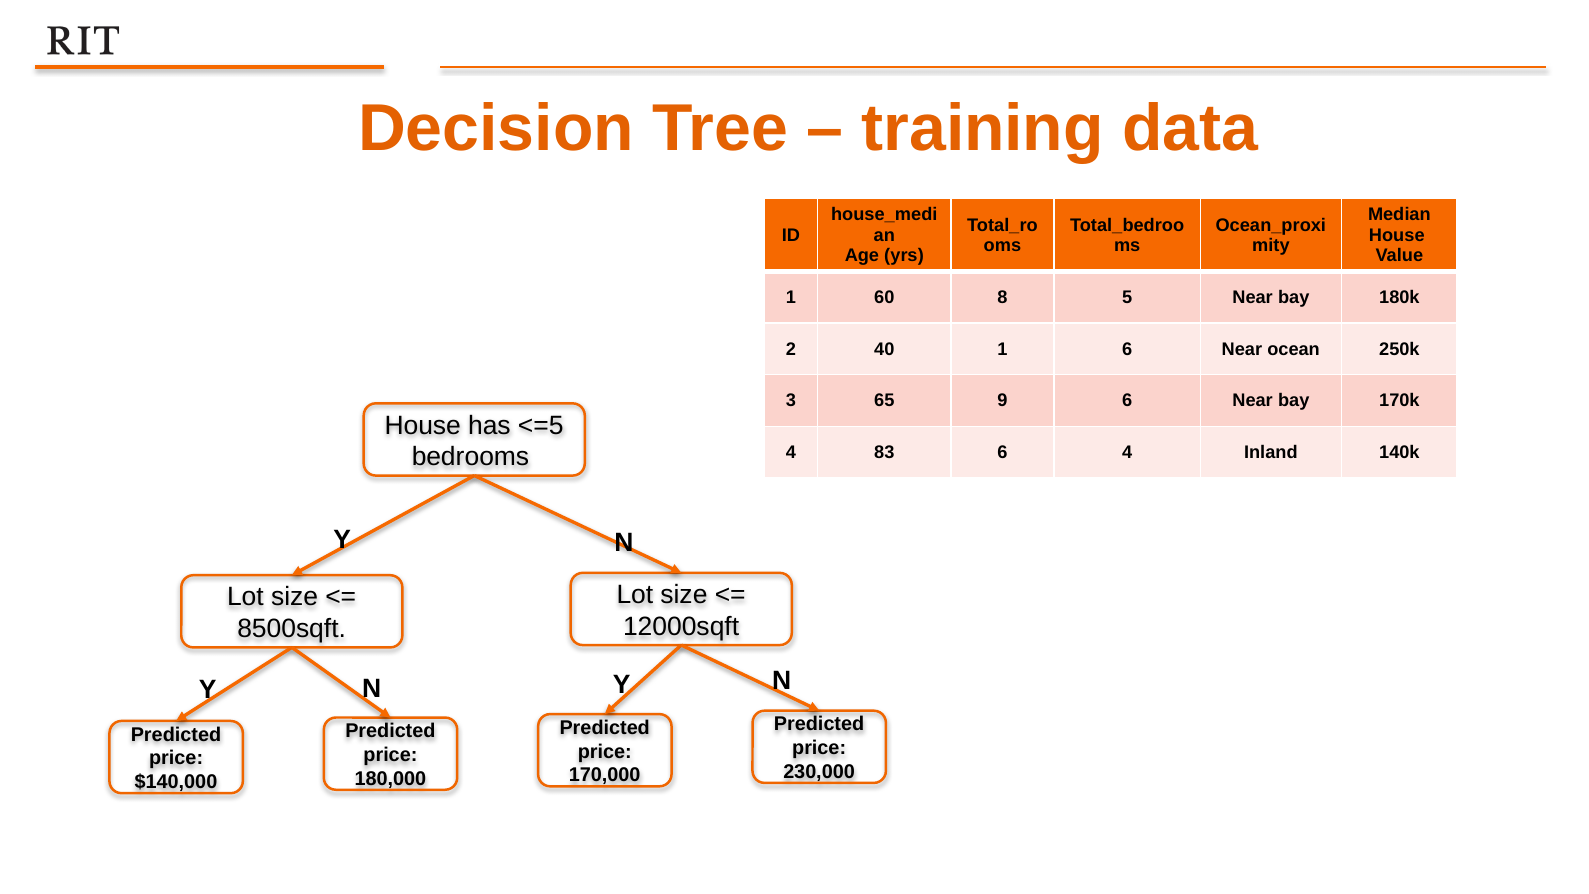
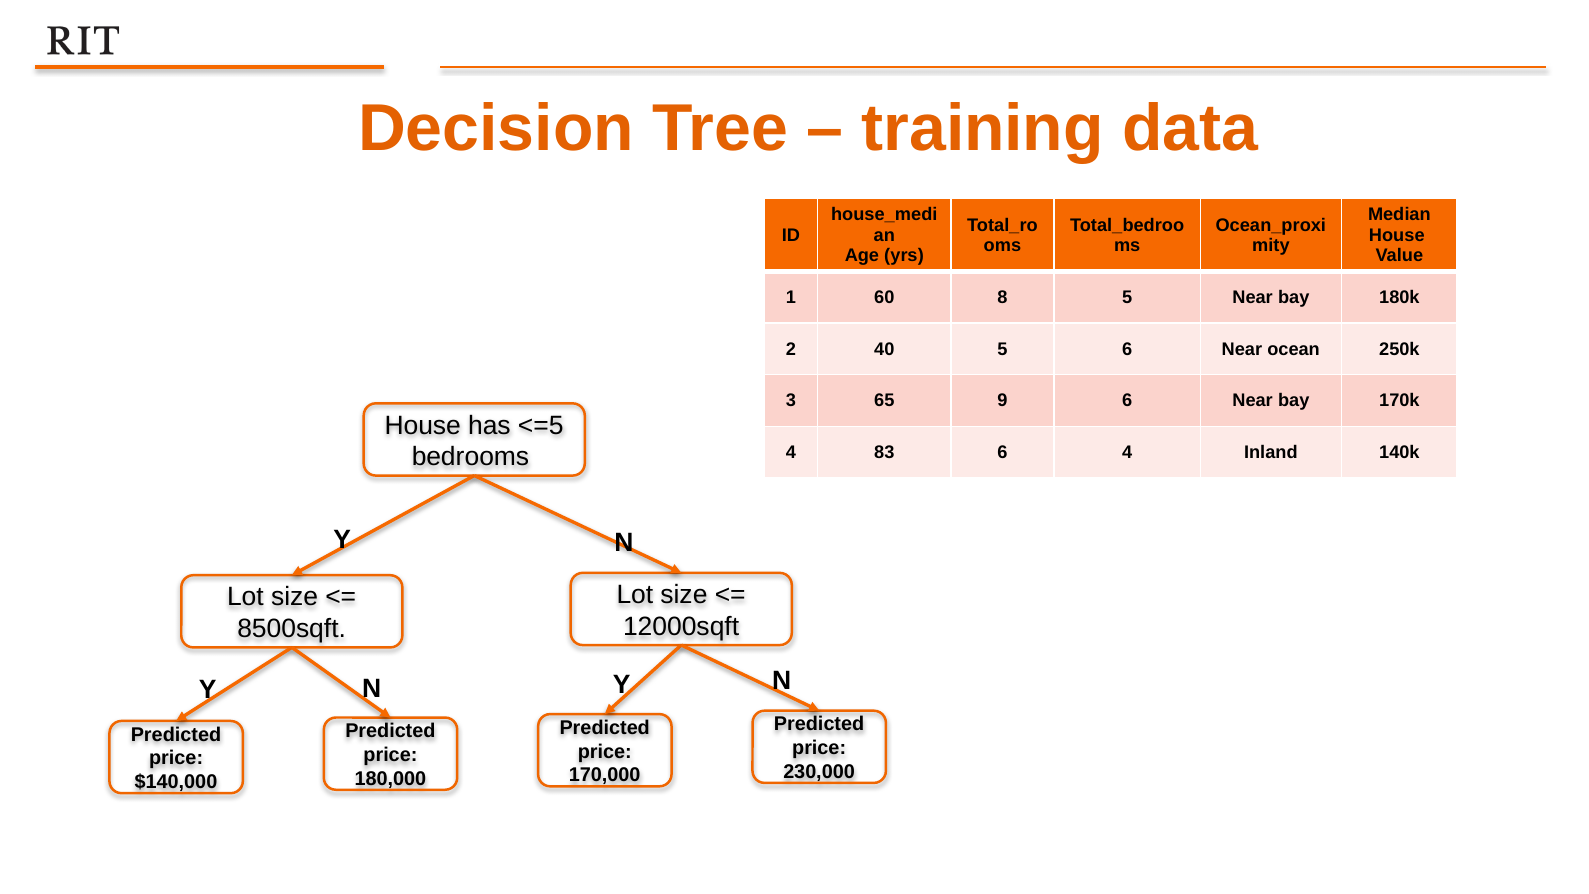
40 1: 1 -> 5
